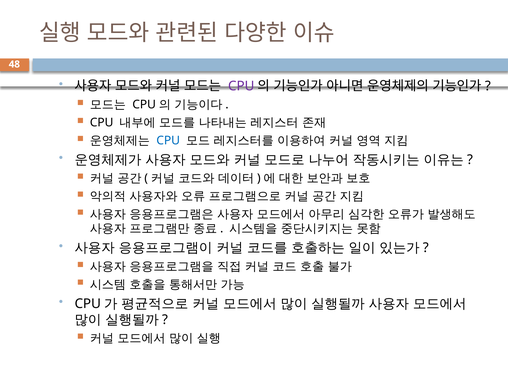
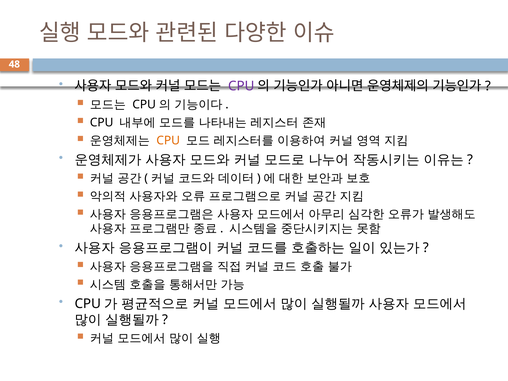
CPU at (168, 140) colour: blue -> orange
